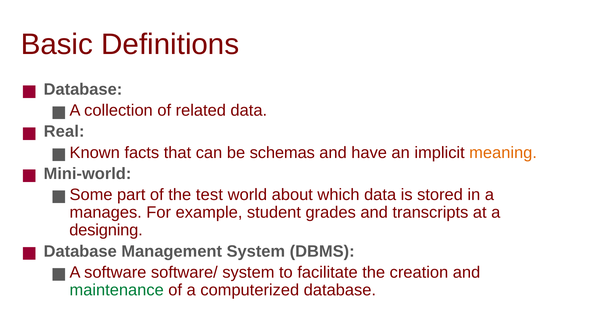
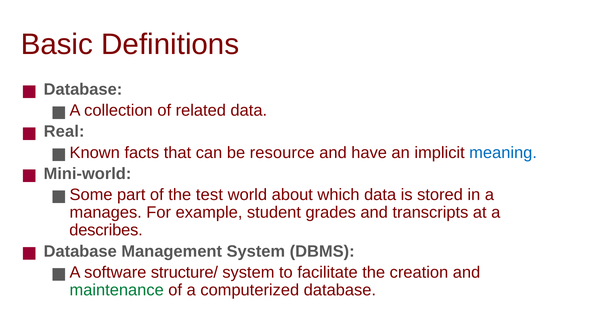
schemas: schemas -> resource
meaning colour: orange -> blue
designing: designing -> describes
software/: software/ -> structure/
